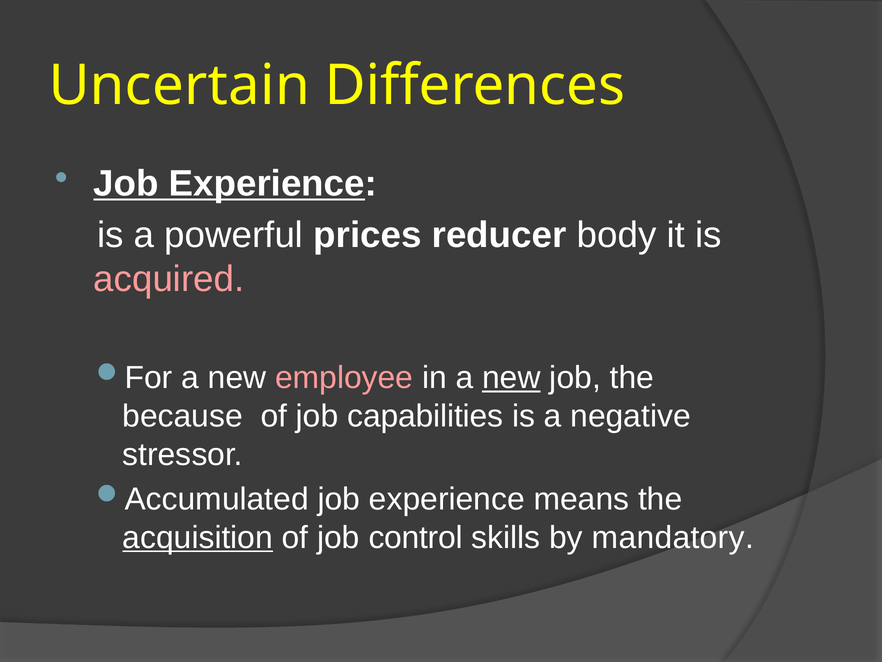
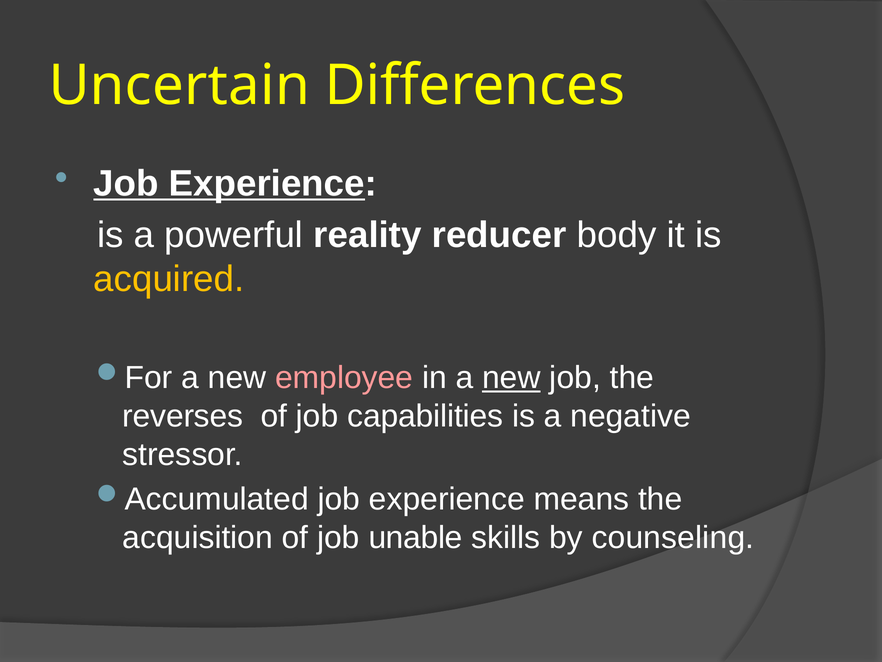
prices: prices -> reality
acquired colour: pink -> yellow
because: because -> reverses
acquisition underline: present -> none
control: control -> unable
mandatory: mandatory -> counseling
